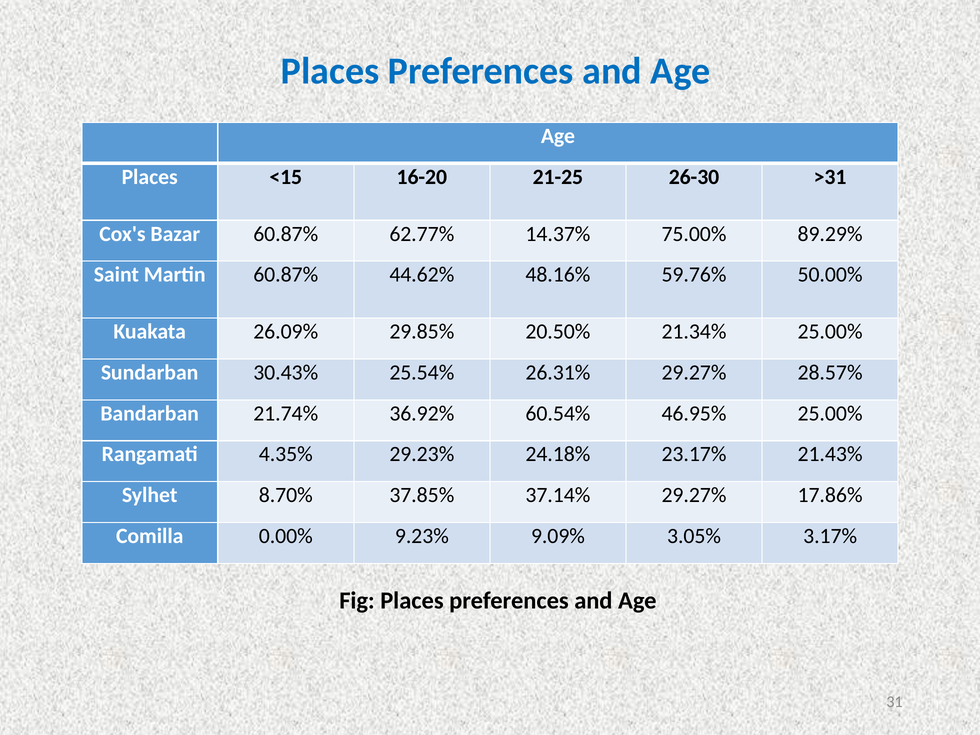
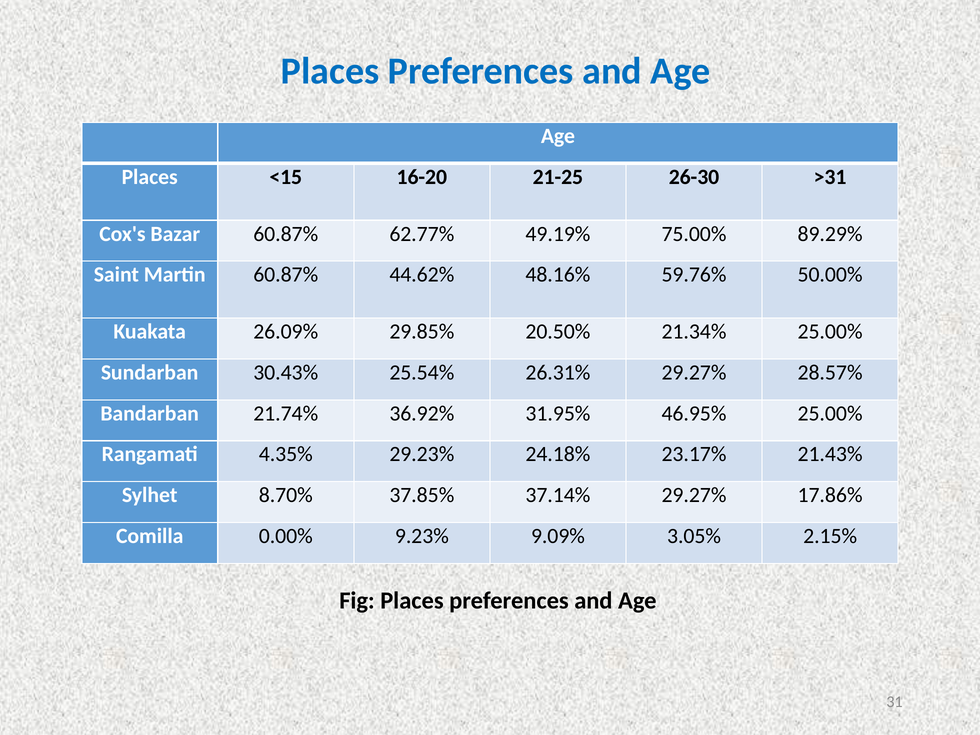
14.37%: 14.37% -> 49.19%
60.54%: 60.54% -> 31.95%
3.17%: 3.17% -> 2.15%
